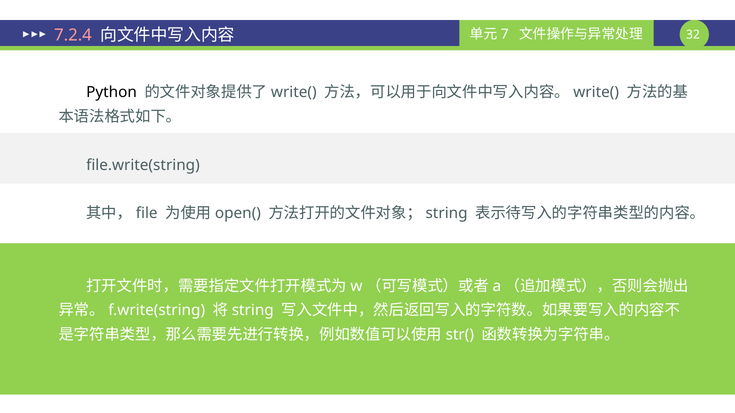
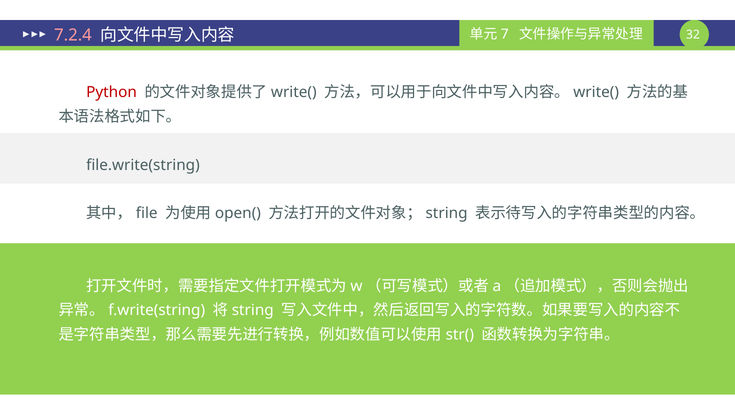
Python colour: black -> red
